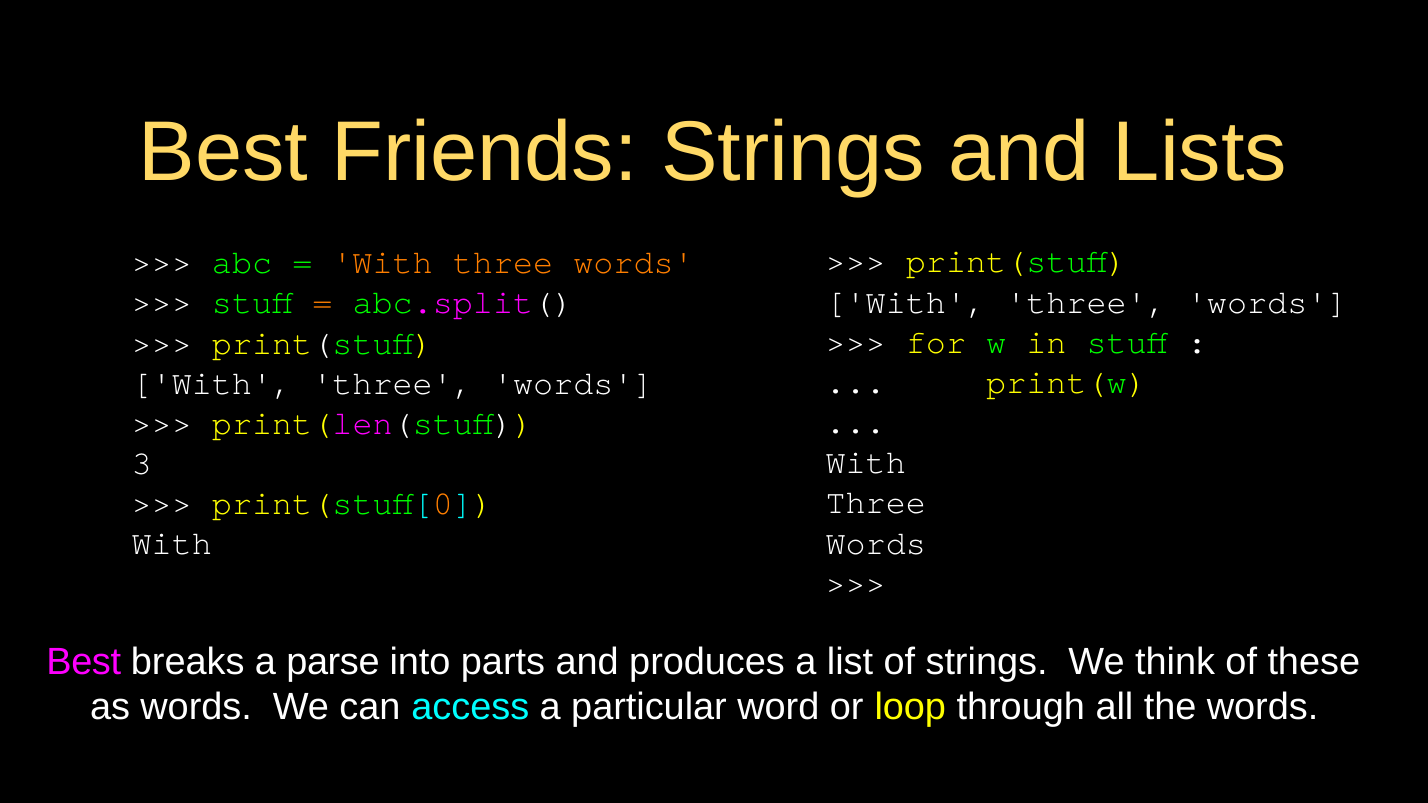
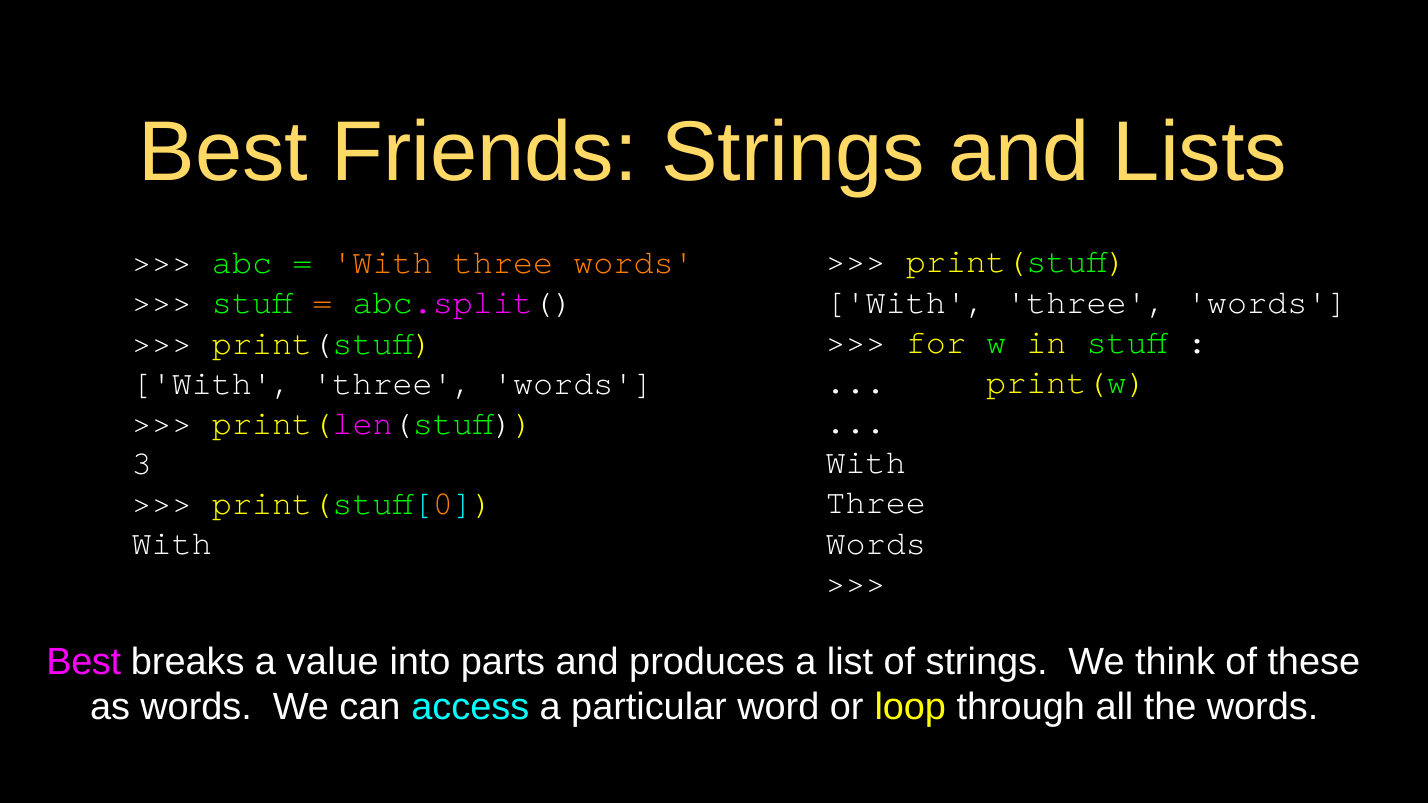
parse: parse -> value
